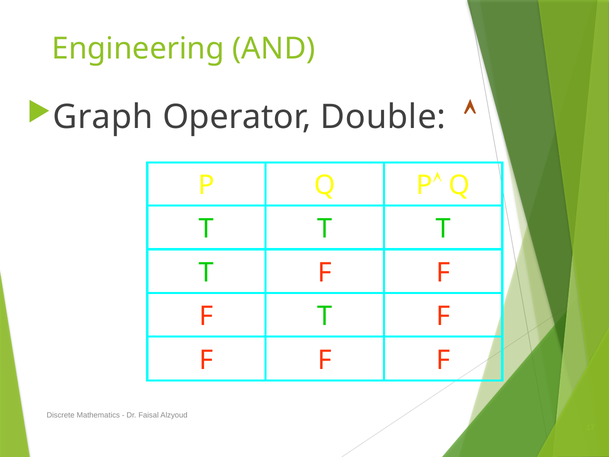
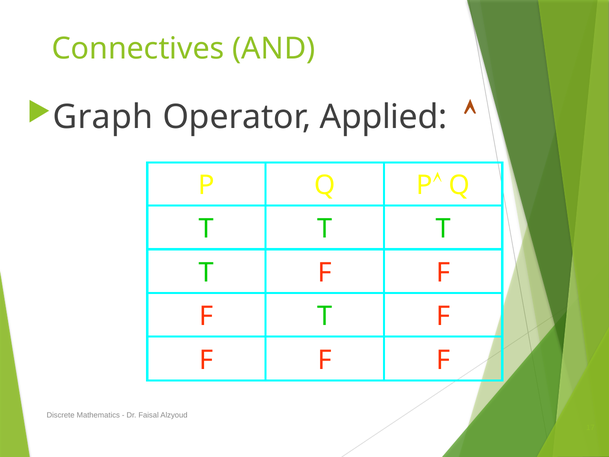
Engineering: Engineering -> Connectives
Double: Double -> Applied
